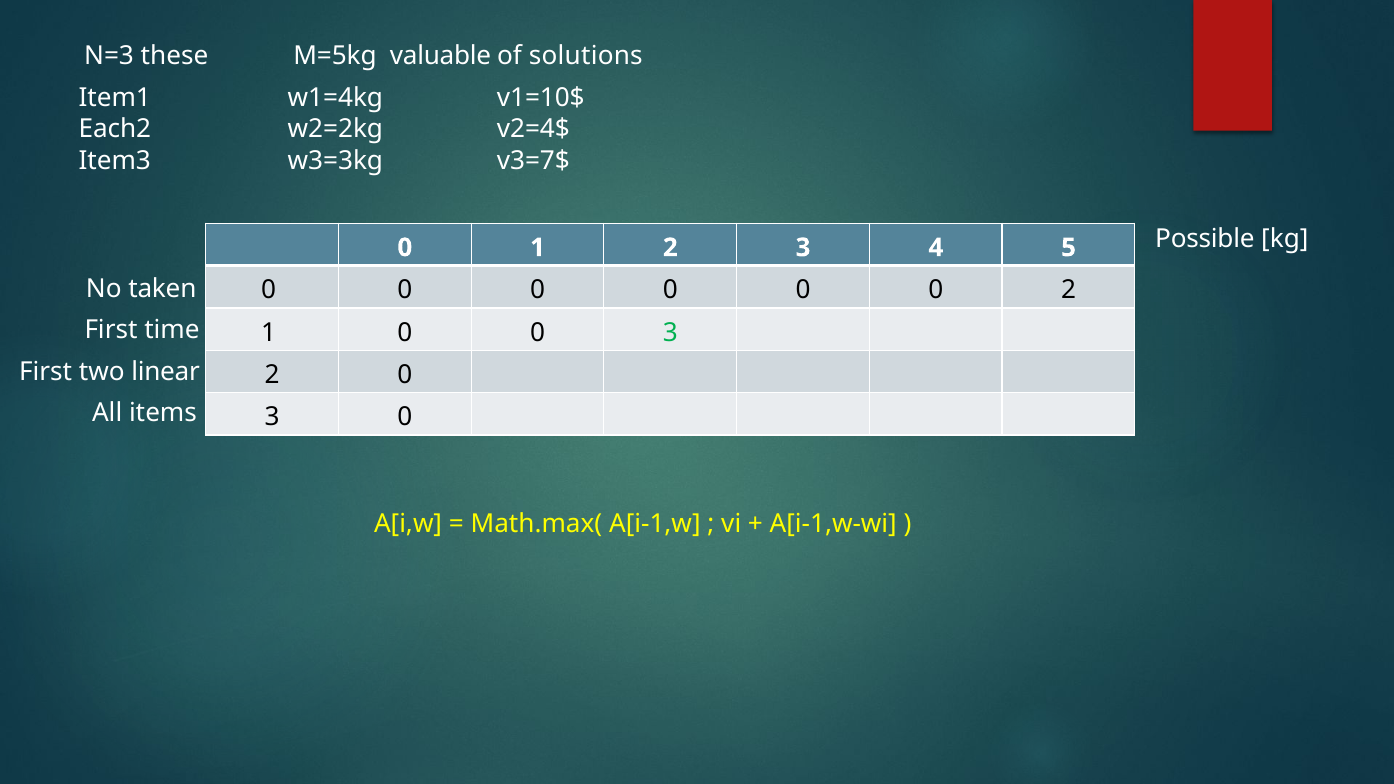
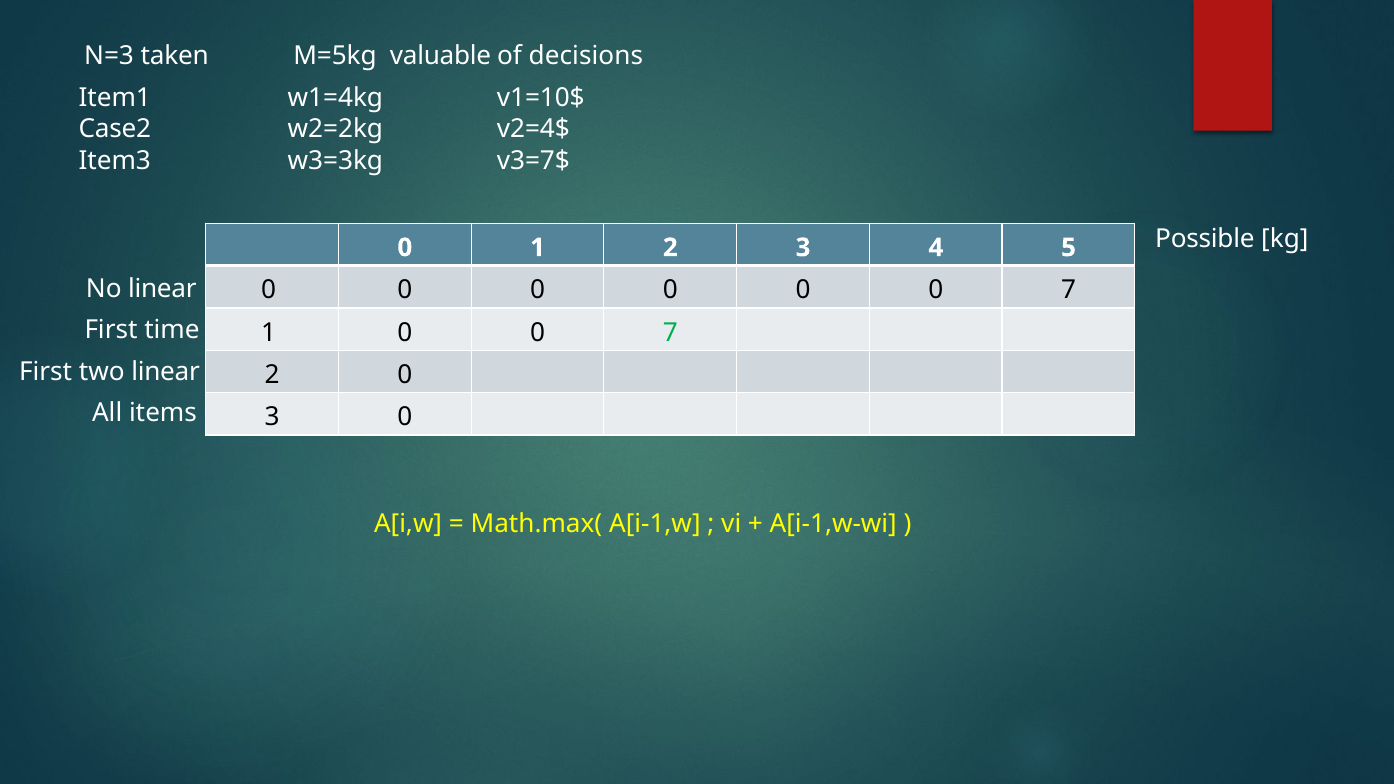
these: these -> taken
solutions: solutions -> decisions
Each2: Each2 -> Case2
No taken: taken -> linear
0 0 0 2: 2 -> 7
1 0 0 3: 3 -> 7
